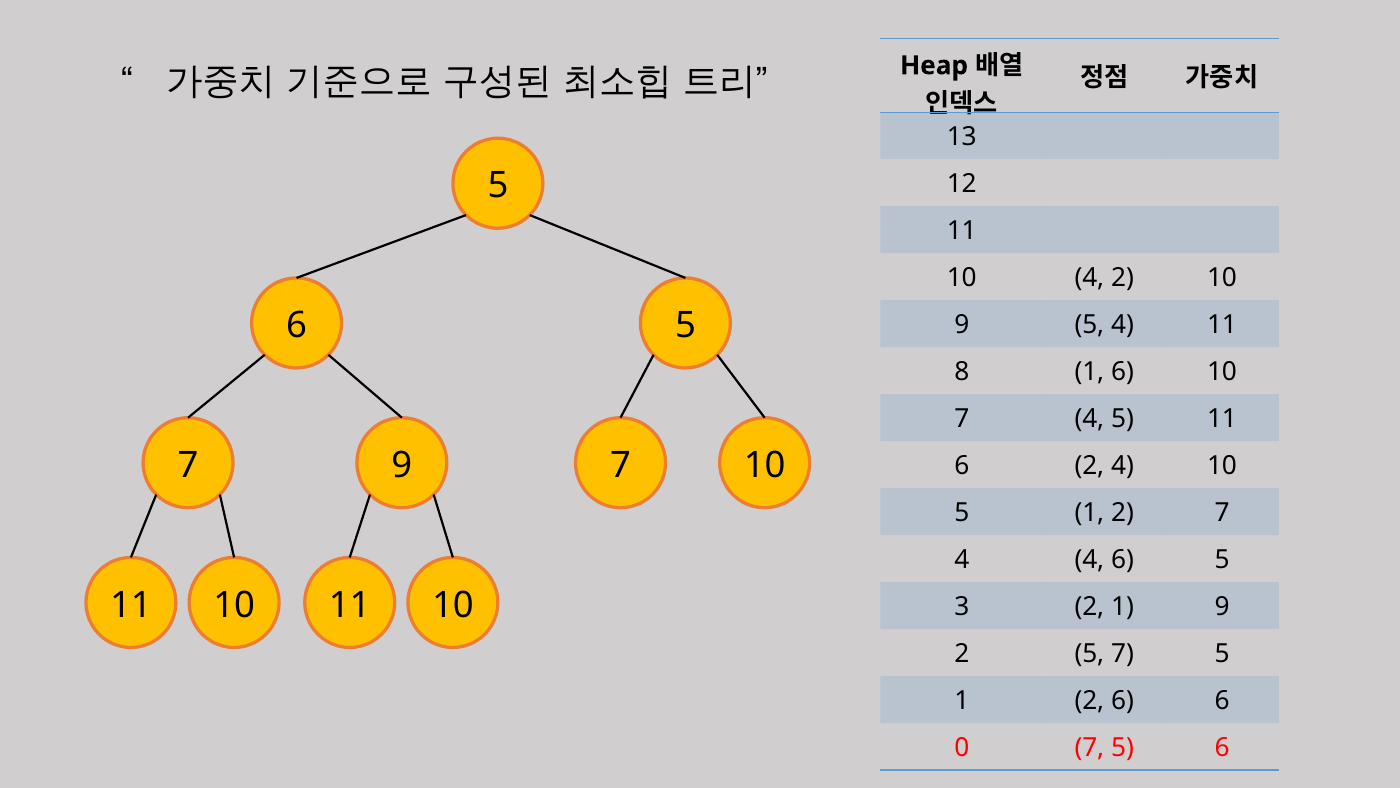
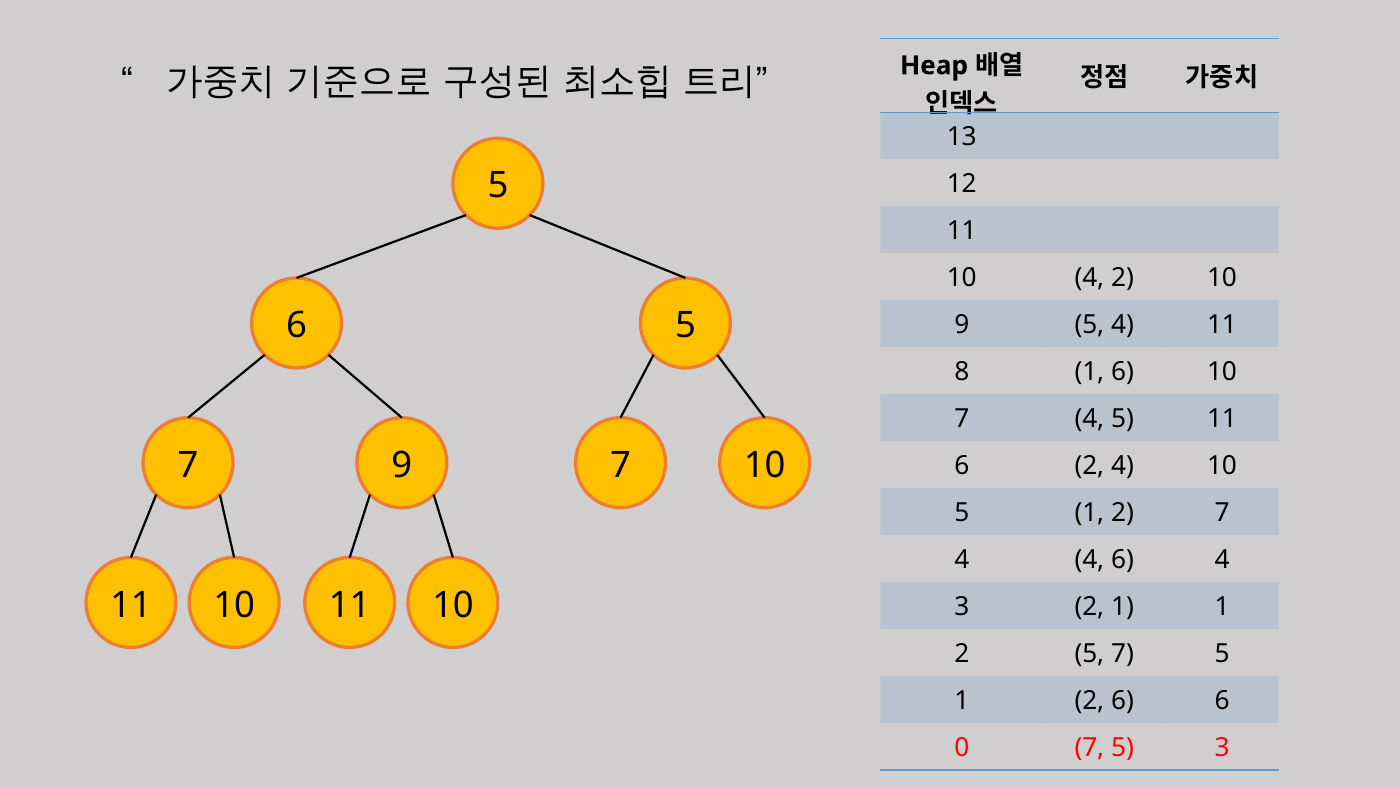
4 6 5: 5 -> 4
1 9: 9 -> 1
7 5 6: 6 -> 3
